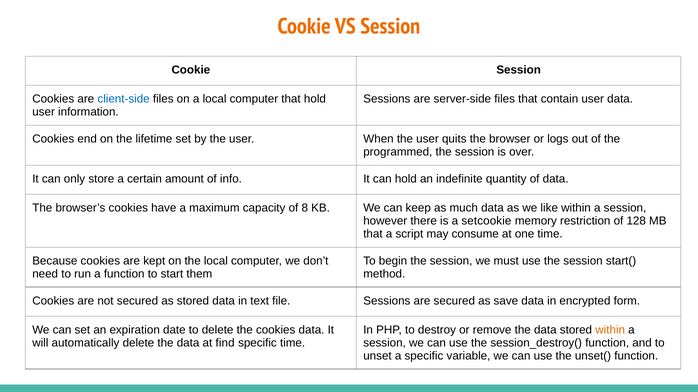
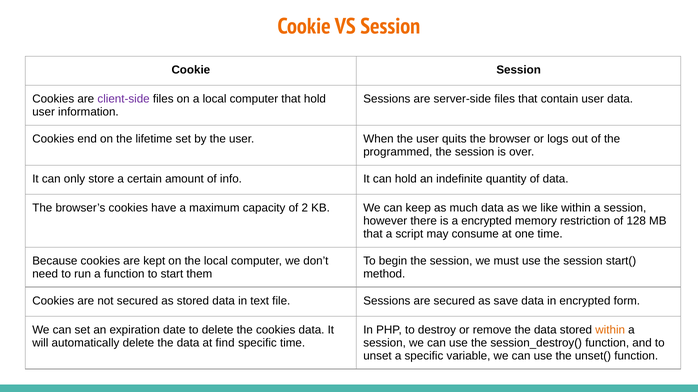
client-side colour: blue -> purple
8: 8 -> 2
a setcookie: setcookie -> encrypted
